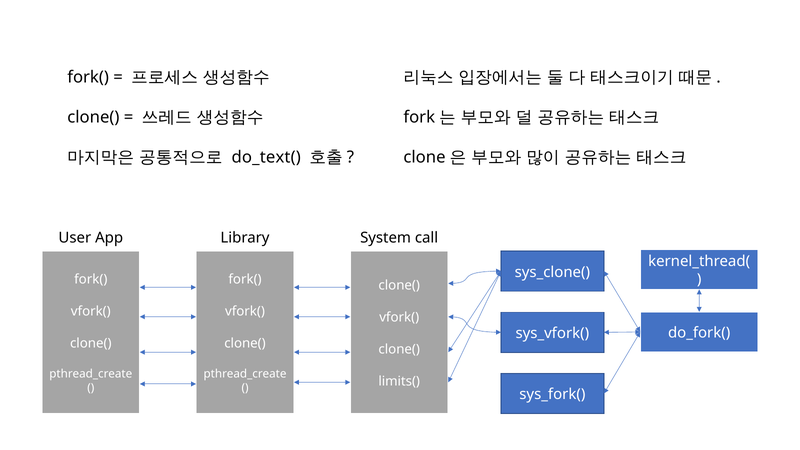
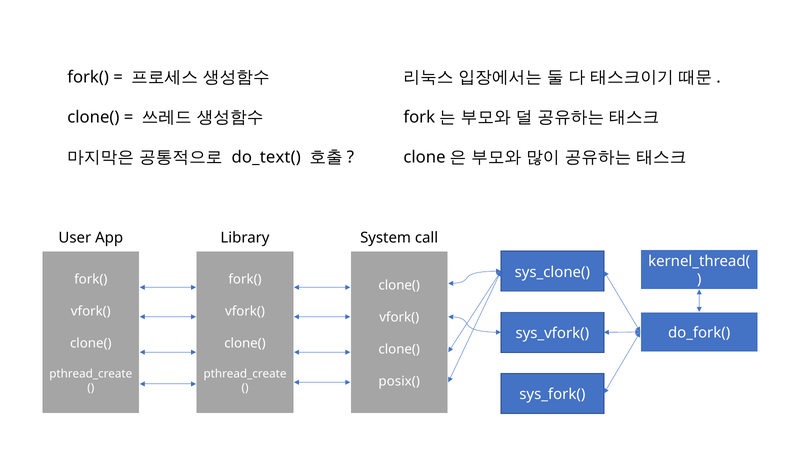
limits(: limits( -> posix(
